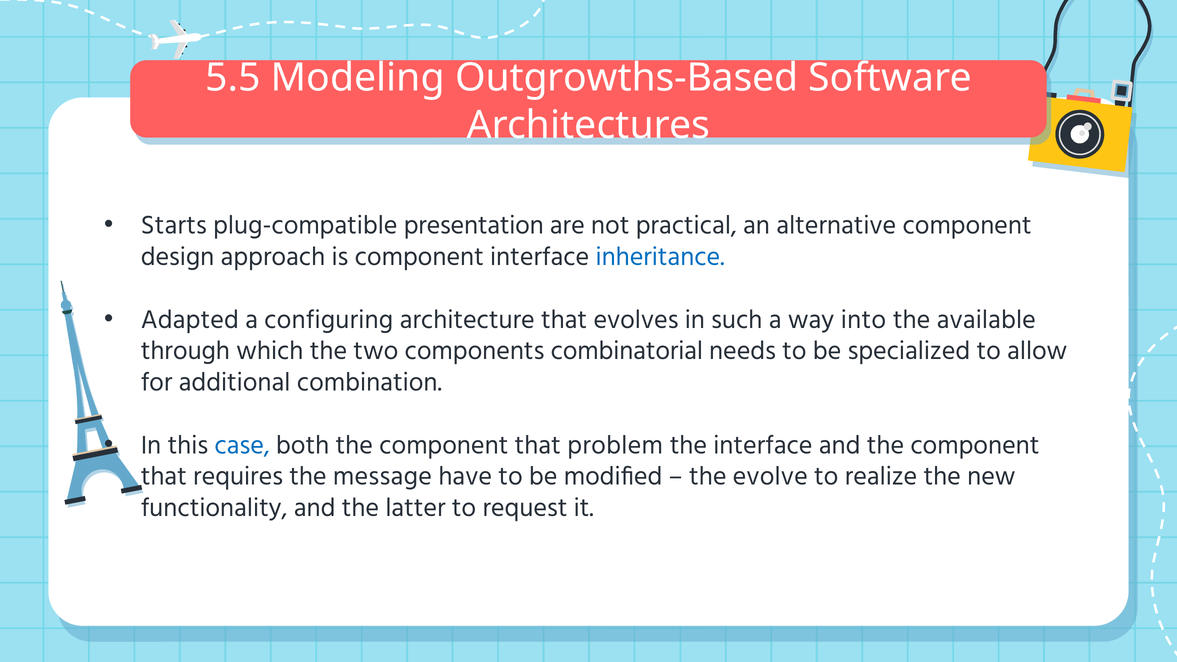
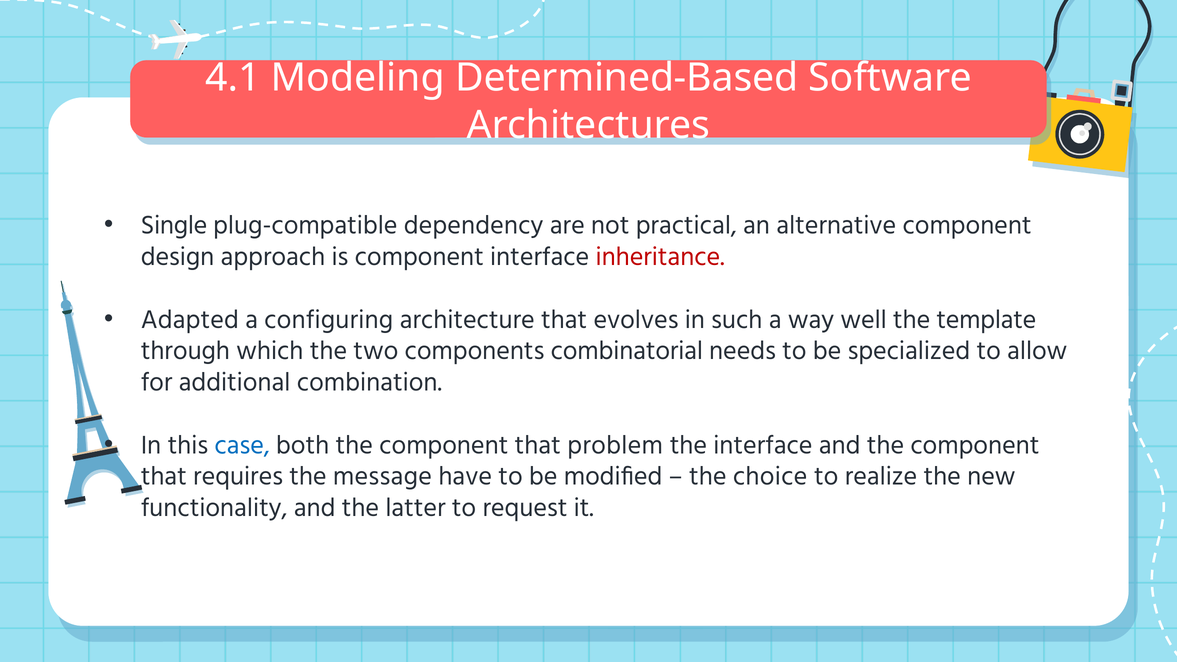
5.5: 5.5 -> 4.1
Outgrowths-Based: Outgrowths-Based -> Determined-Based
Starts: Starts -> Single
presentation: presentation -> dependency
inheritance colour: blue -> red
into: into -> well
available: available -> template
evolve: evolve -> choice
